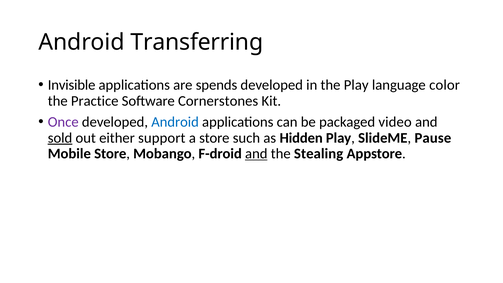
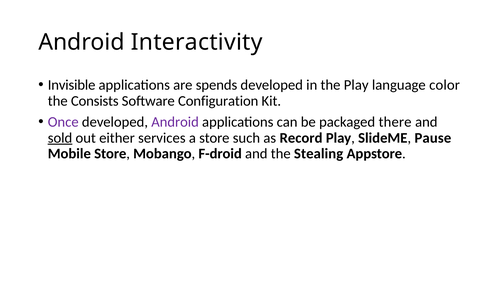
Transferring: Transferring -> Interactivity
Practice: Practice -> Consists
Cornerstones: Cornerstones -> Configuration
Android at (175, 122) colour: blue -> purple
video: video -> there
support: support -> services
Hidden: Hidden -> Record
and at (256, 154) underline: present -> none
